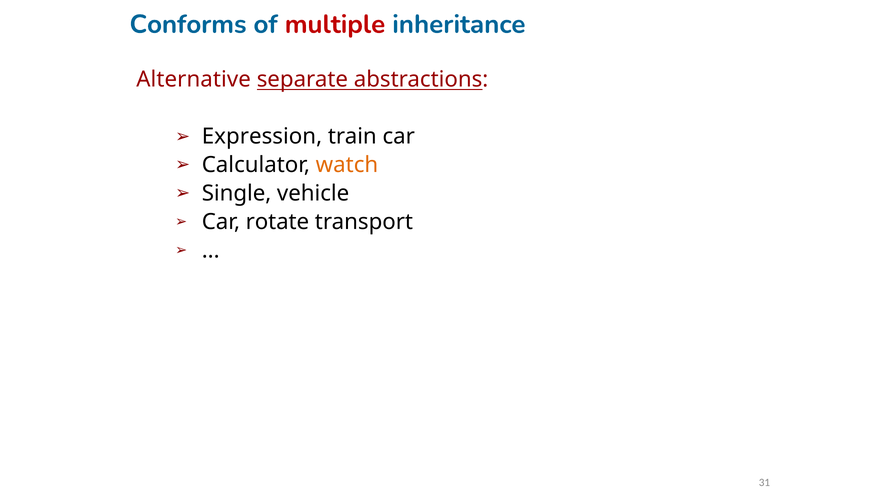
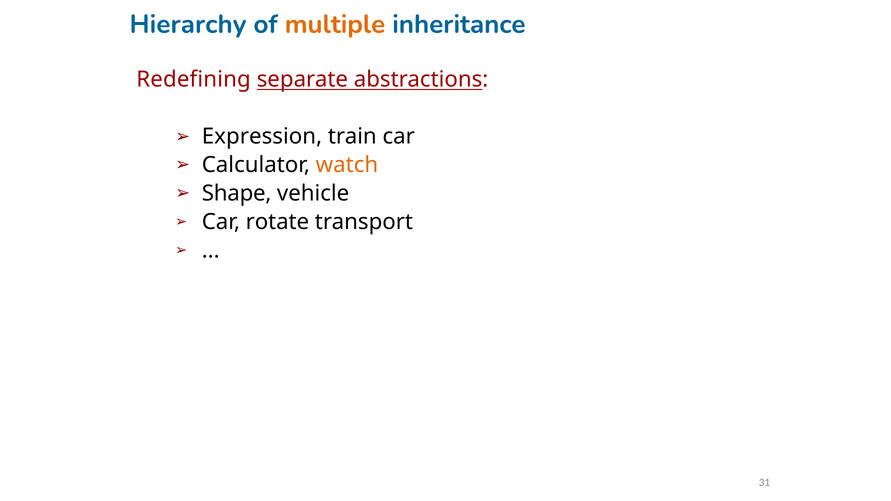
Conforms: Conforms -> Hierarchy
multiple colour: red -> orange
Alternative: Alternative -> Redefining
Single: Single -> Shape
